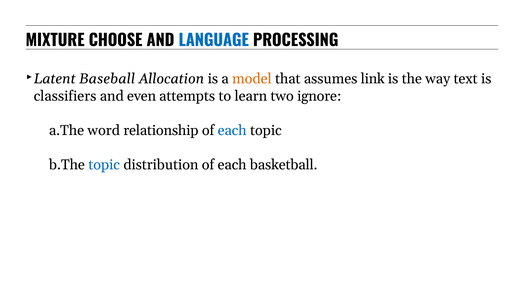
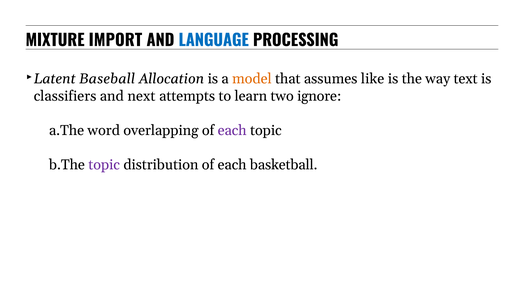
CHOOSE: CHOOSE -> IMPORT
link: link -> like
even: even -> next
relationship: relationship -> overlapping
each at (232, 131) colour: blue -> purple
topic at (104, 165) colour: blue -> purple
